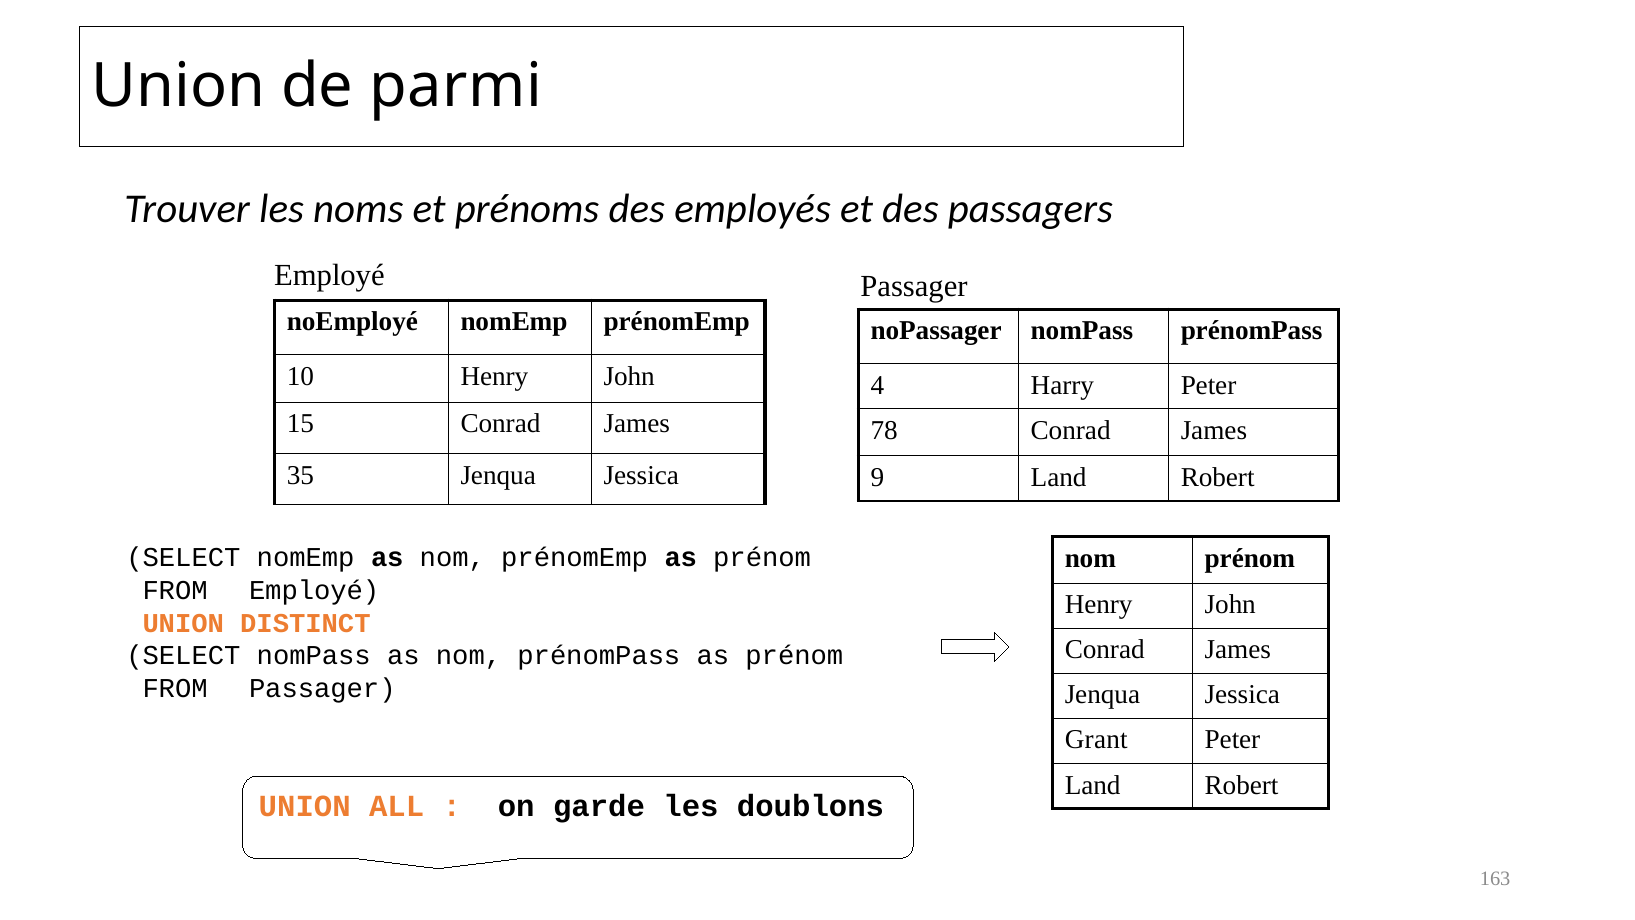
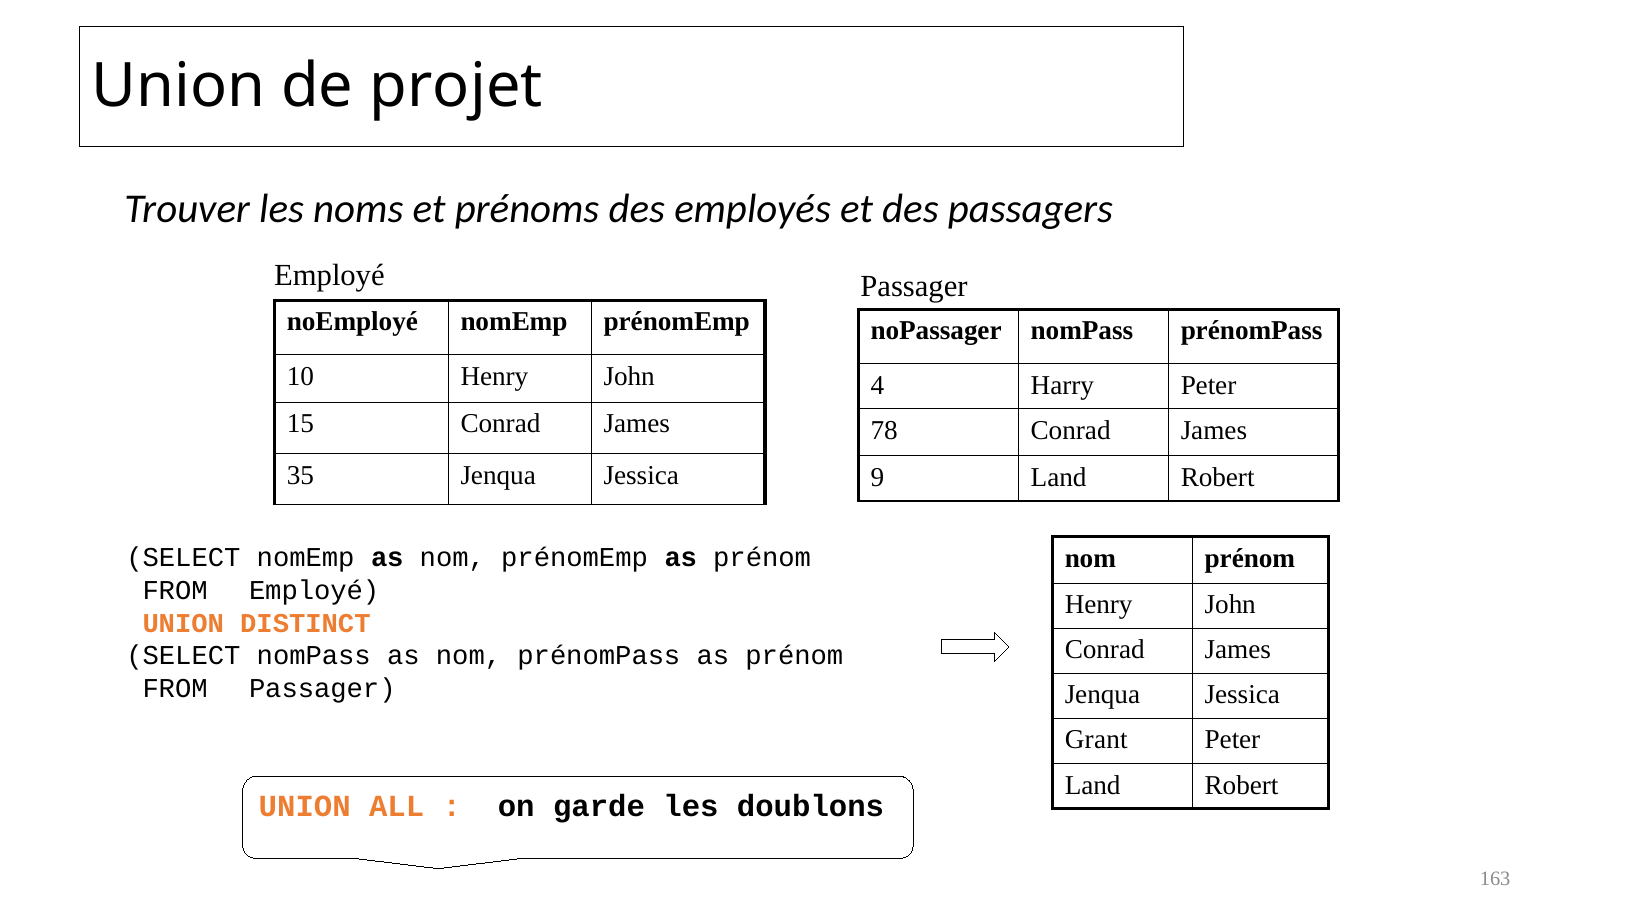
parmi: parmi -> projet
